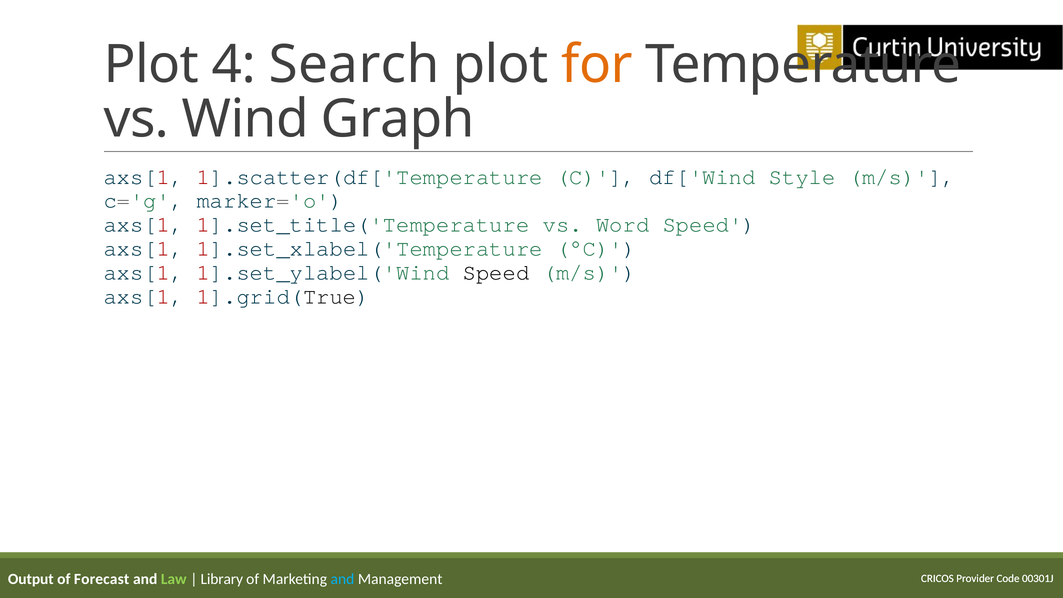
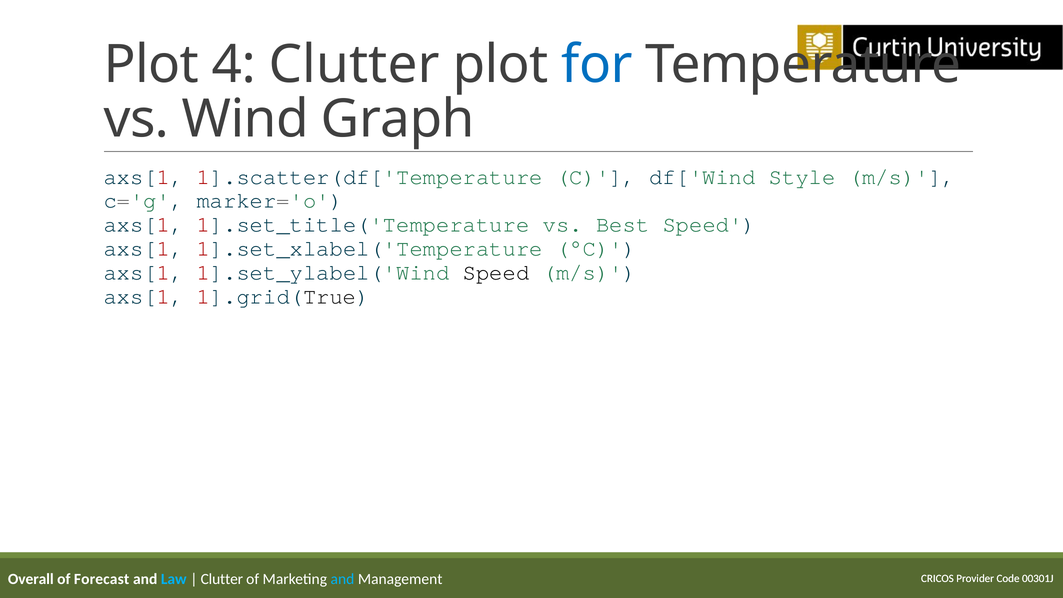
4 Search: Search -> Clutter
for colour: orange -> blue
Word: Word -> Best
Output: Output -> Overall
Law colour: light green -> light blue
Library at (222, 579): Library -> Clutter
